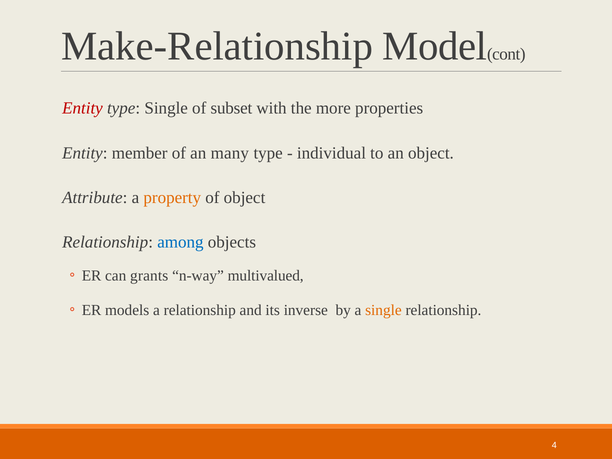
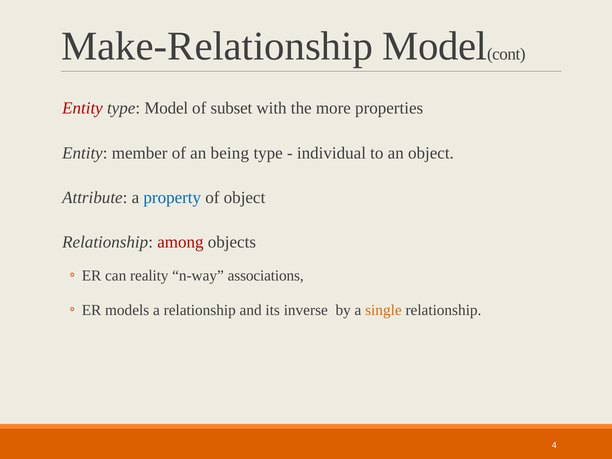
type Single: Single -> Model
many: many -> being
property colour: orange -> blue
among colour: blue -> red
grants: grants -> reality
multivalued: multivalued -> associations
